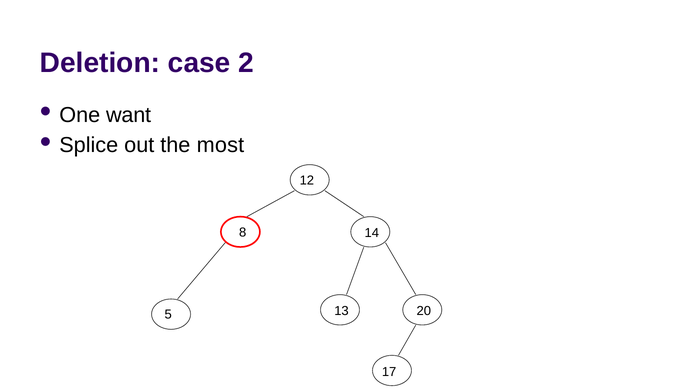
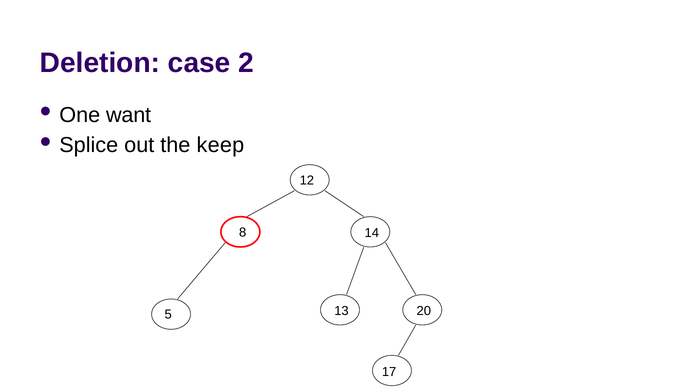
most: most -> keep
